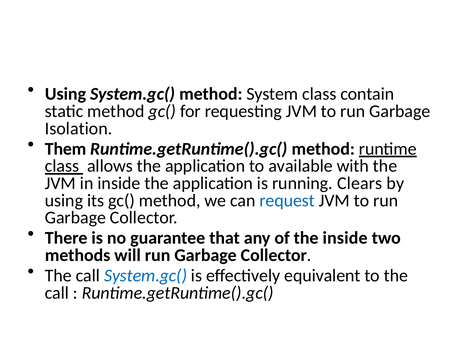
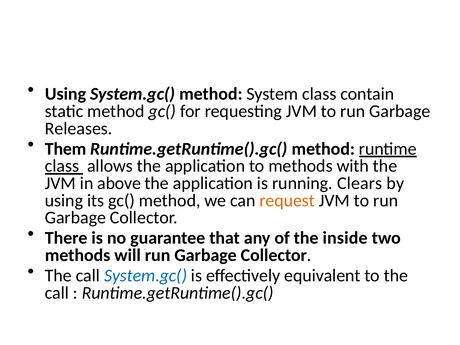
Isolation: Isolation -> Releases
to available: available -> methods
in inside: inside -> above
request colour: blue -> orange
